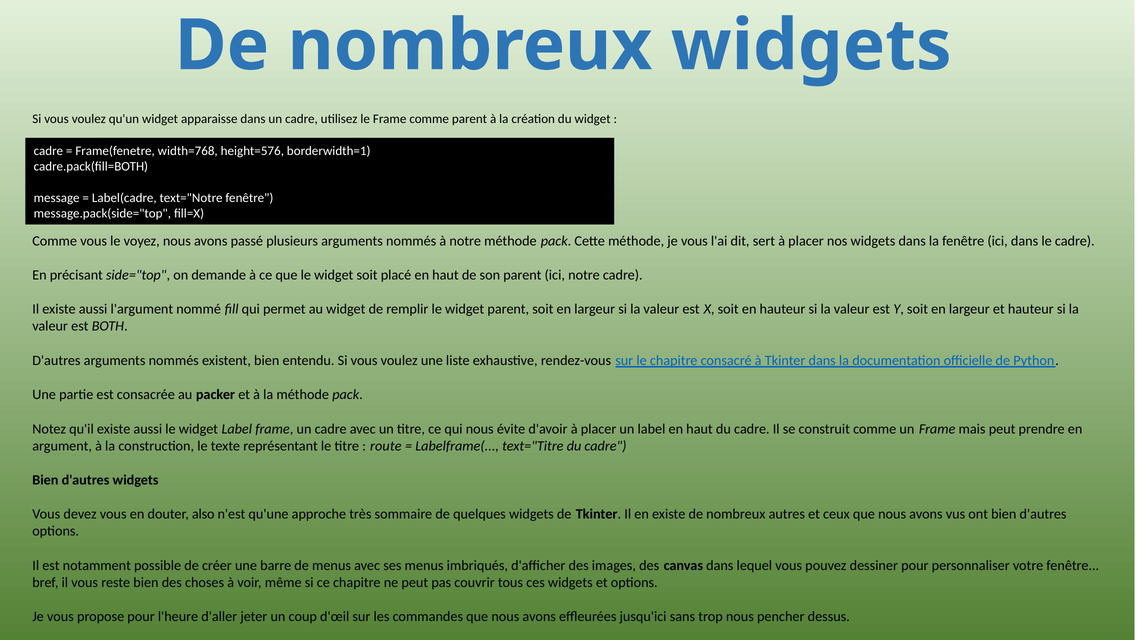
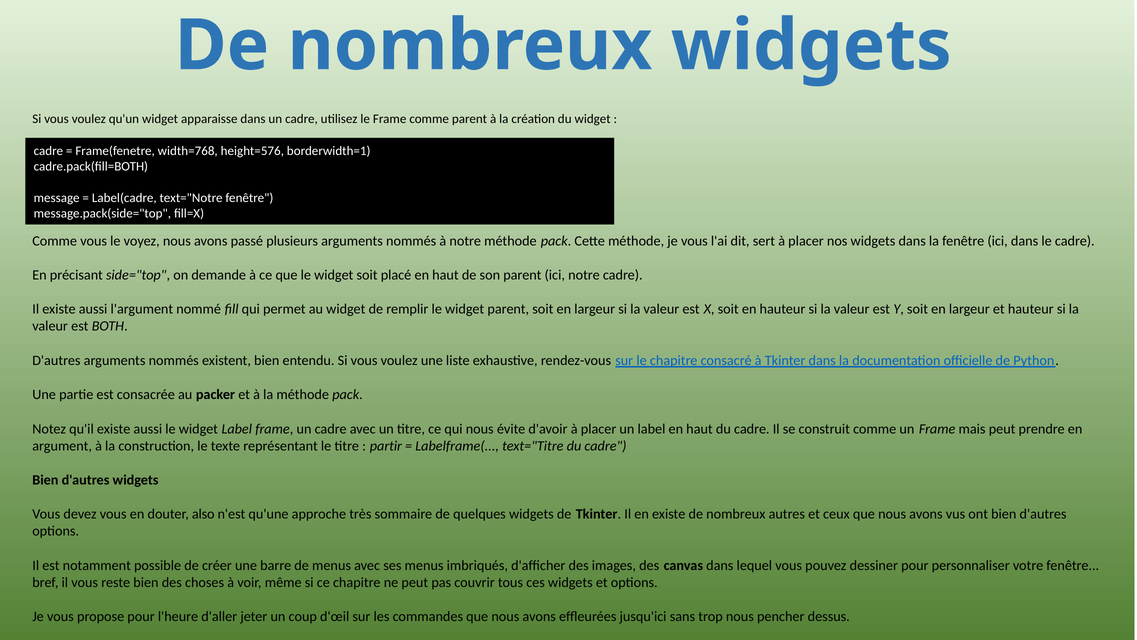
route: route -> partir
